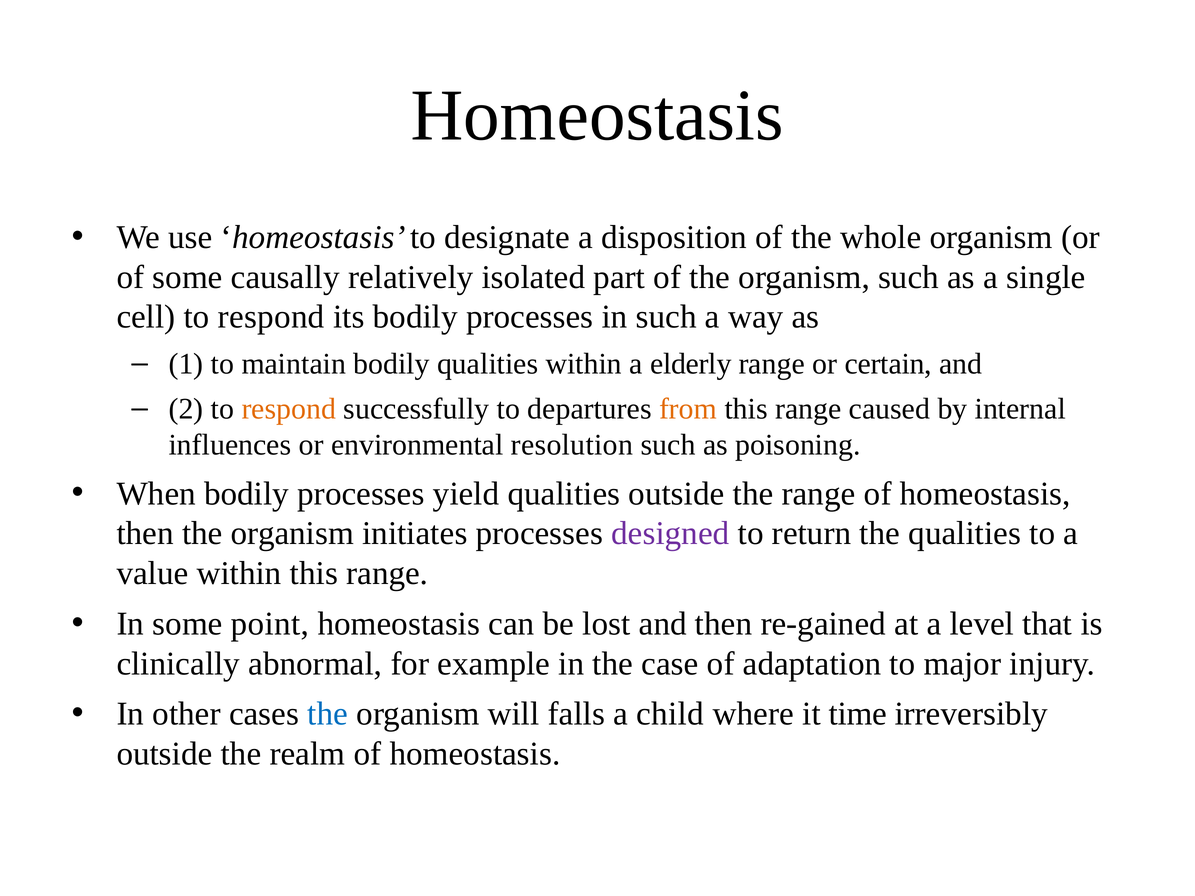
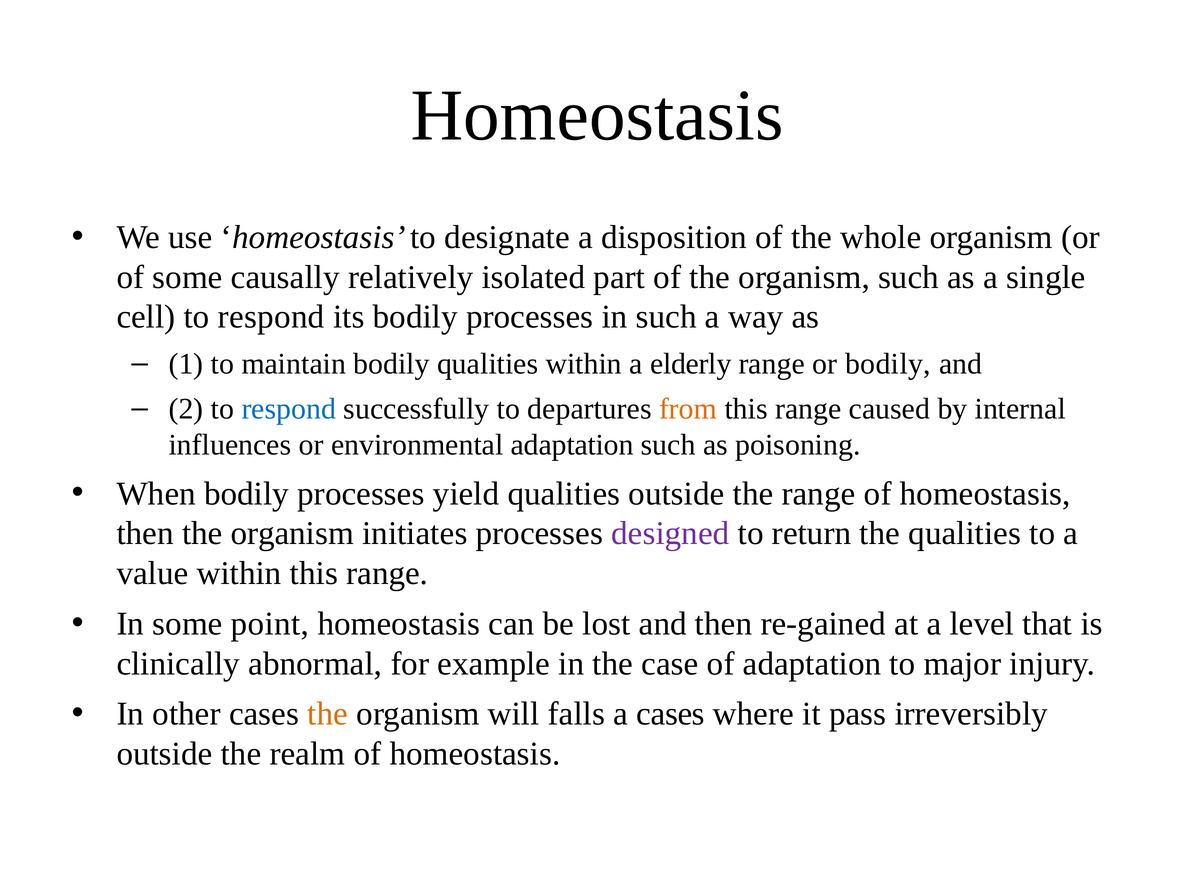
or certain: certain -> bodily
respond at (289, 409) colour: orange -> blue
environmental resolution: resolution -> adaptation
the at (328, 714) colour: blue -> orange
a child: child -> cases
time: time -> pass
